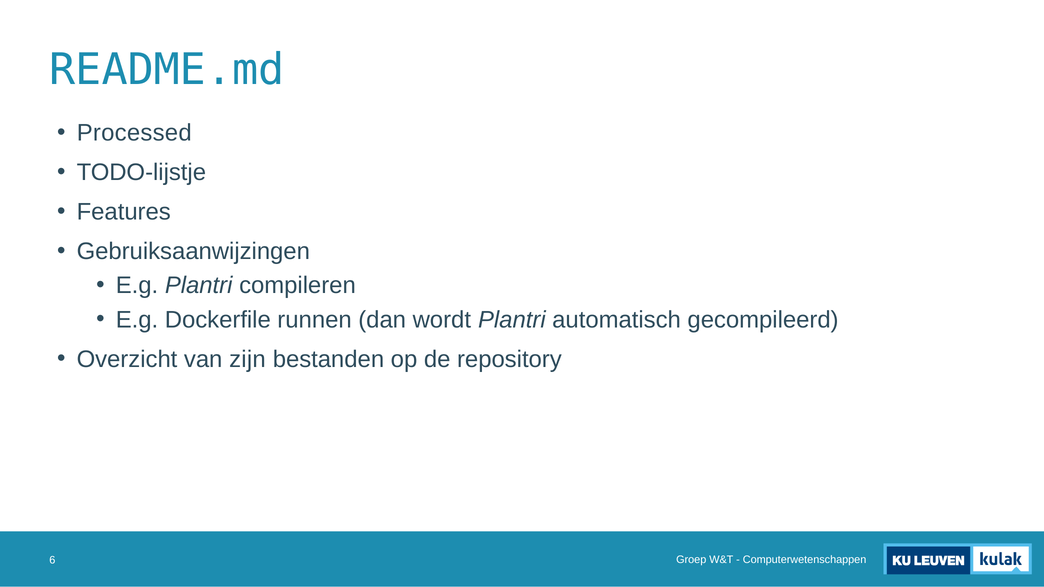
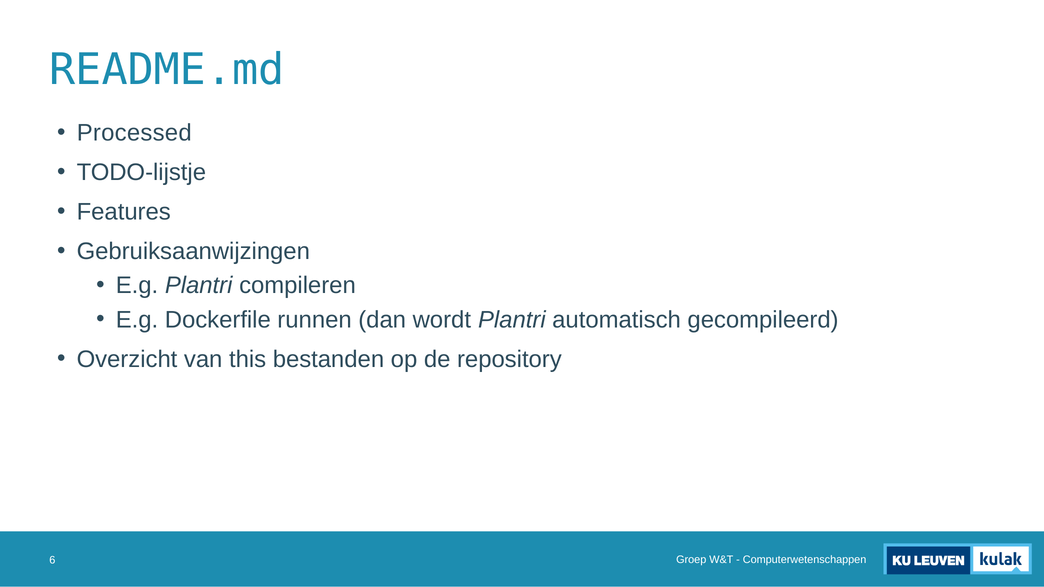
zijn: zijn -> this
